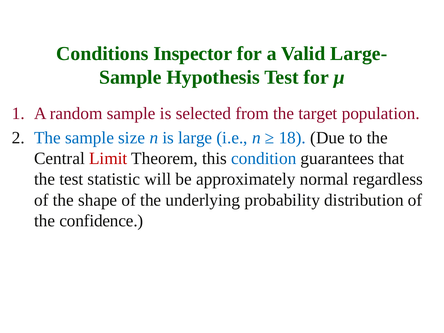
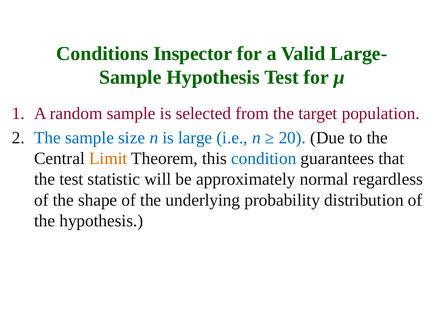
18: 18 -> 20
Limit colour: red -> orange
the confidence: confidence -> hypothesis
